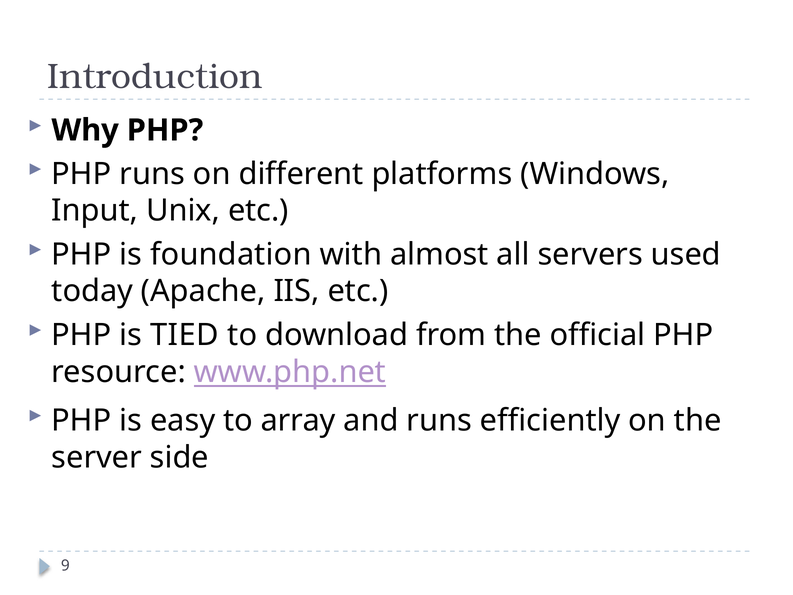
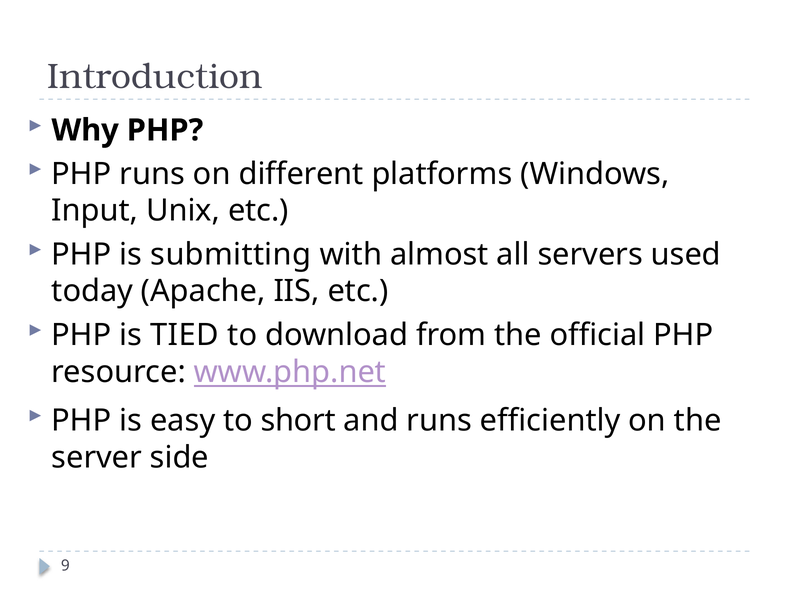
foundation: foundation -> submitting
array: array -> short
